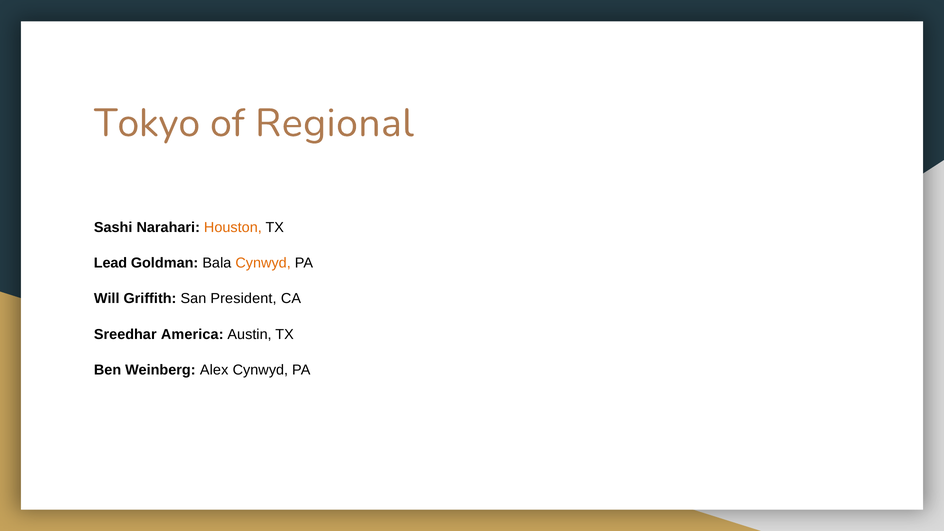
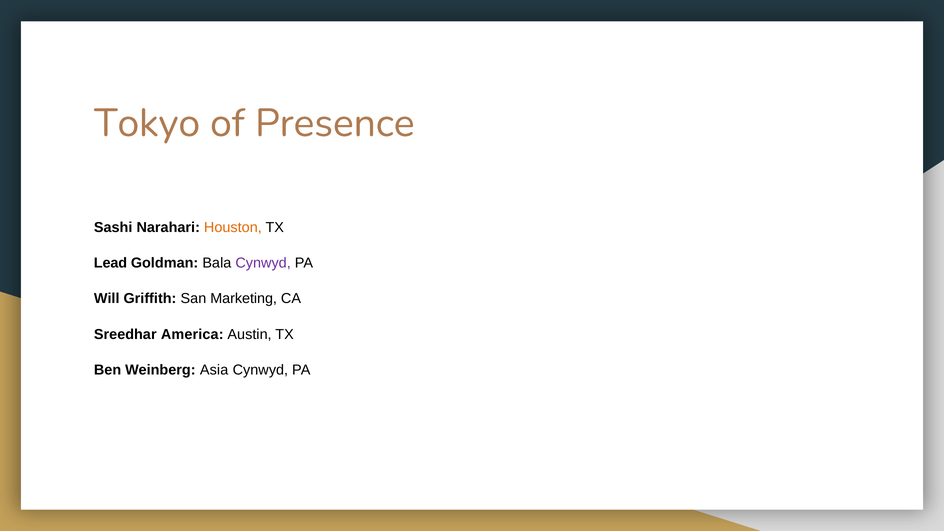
Regional: Regional -> Presence
Cynwyd at (263, 263) colour: orange -> purple
President: President -> Marketing
Alex: Alex -> Asia
